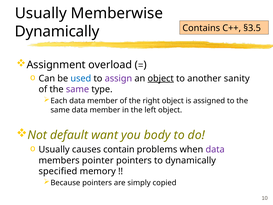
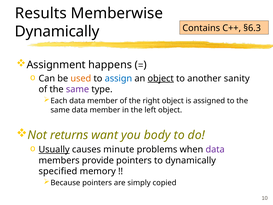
Usually at (41, 13): Usually -> Results
§3.5: §3.5 -> §6.3
overload: overload -> happens
used colour: blue -> orange
assign colour: purple -> blue
default: default -> returns
Usually at (54, 149) underline: none -> present
contain: contain -> minute
pointer: pointer -> provide
